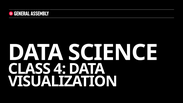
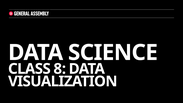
4: 4 -> 8
